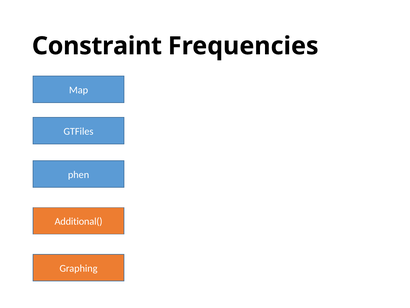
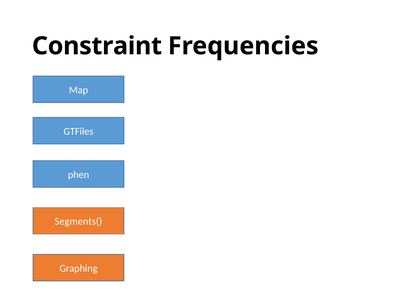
Additional(: Additional( -> Segments(
